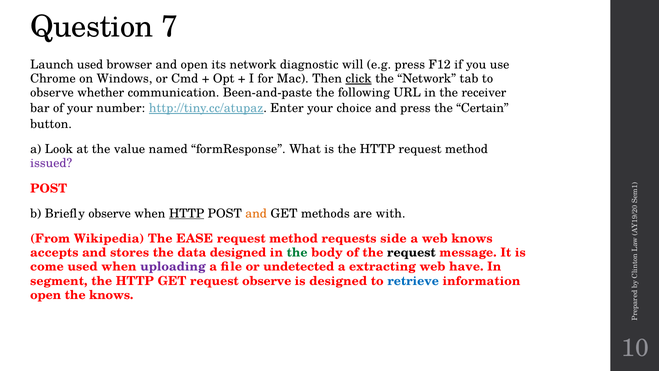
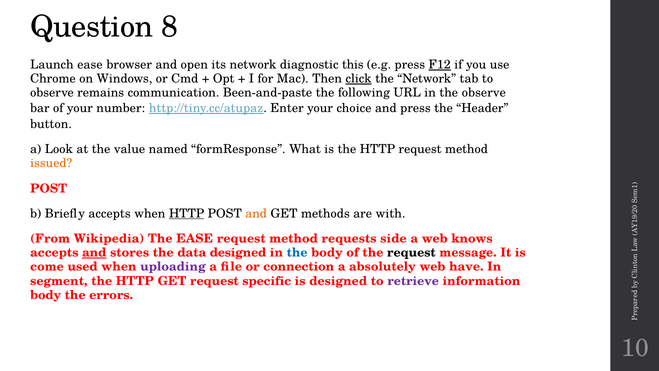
7: 7 -> 8
Launch used: used -> ease
will: will -> this
F12 underline: none -> present
whether: whether -> remains
the receiver: receiver -> observe
Certain: Certain -> Header
issued colour: purple -> orange
Briefly observe: observe -> accepts
and at (94, 253) underline: none -> present
the at (297, 253) colour: green -> blue
undetected: undetected -> connection
extracting: extracting -> absolutely
request observe: observe -> specific
retrieve colour: blue -> purple
open at (46, 295): open -> body
the knows: knows -> errors
